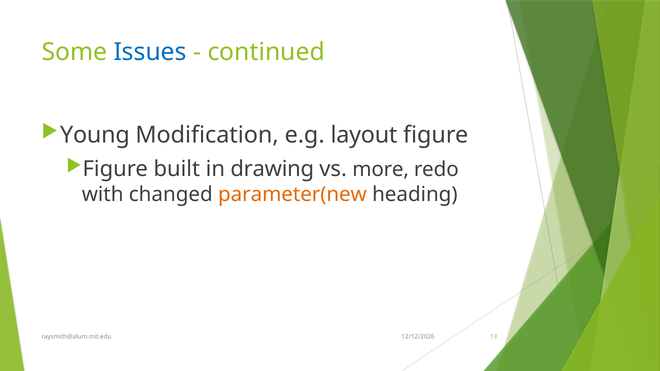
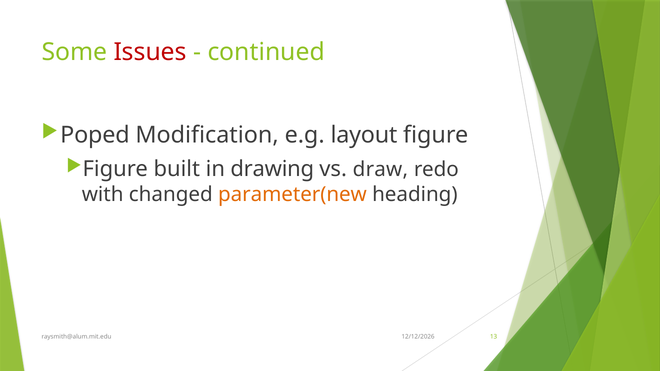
Issues colour: blue -> red
Young: Young -> Poped
more: more -> draw
